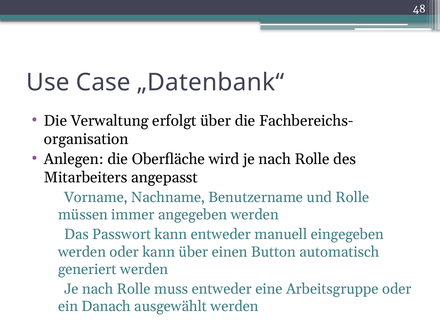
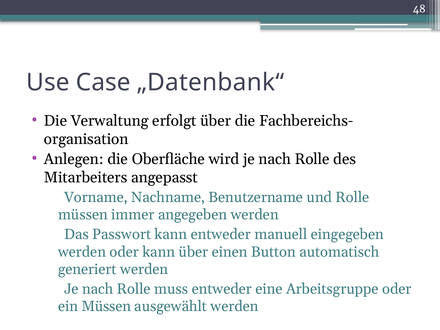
ein Danach: Danach -> Müssen
